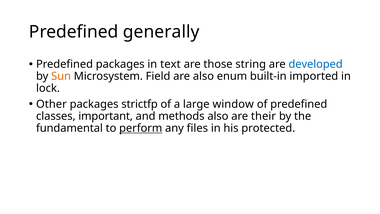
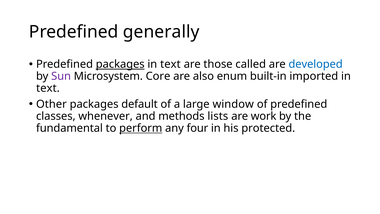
packages at (120, 64) underline: none -> present
string: string -> called
Sun colour: orange -> purple
Field: Field -> Core
lock at (48, 88): lock -> text
strictfp: strictfp -> default
important: important -> whenever
methods also: also -> lists
their: their -> work
files: files -> four
